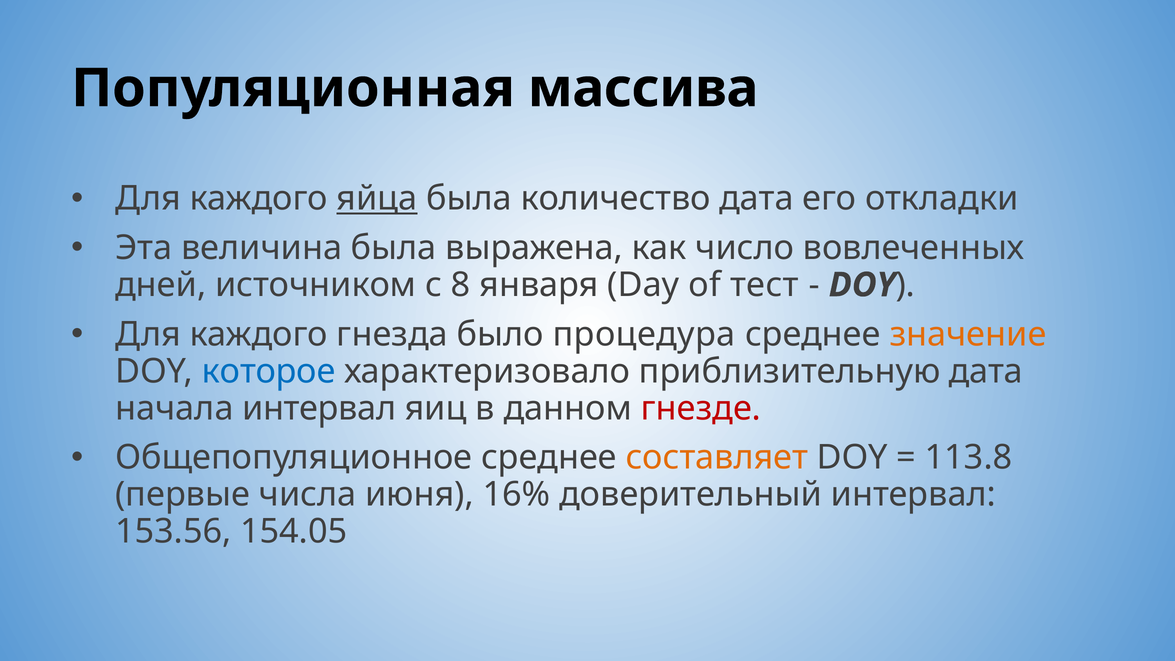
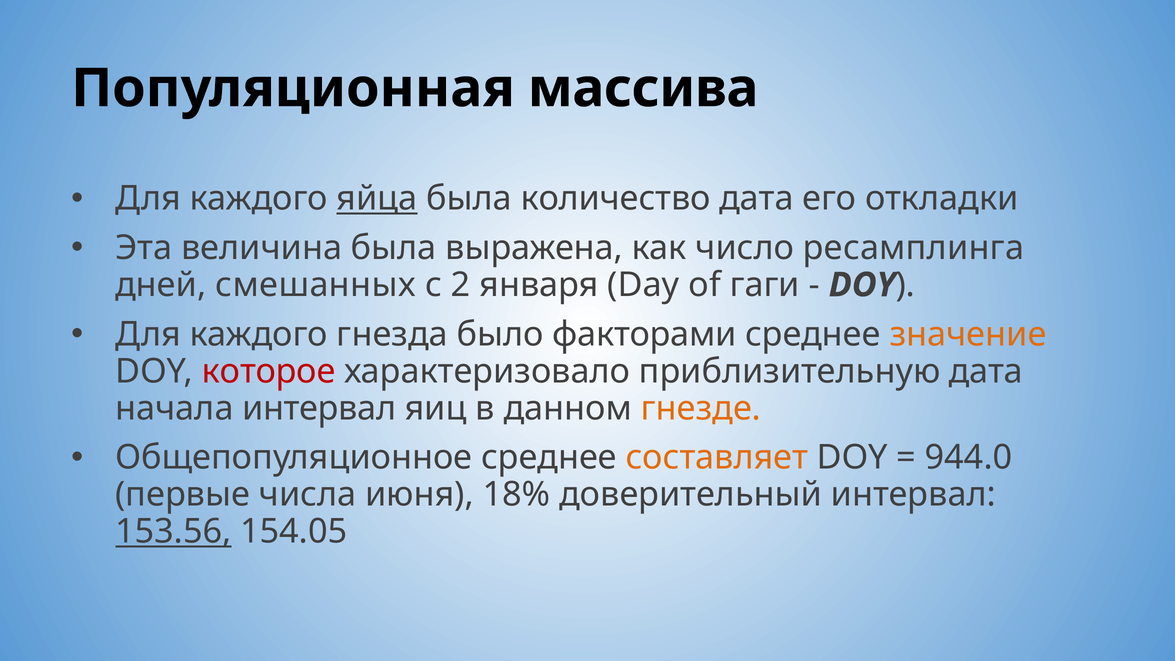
вовлеченных: вовлеченных -> ресамплинга
источником: источником -> смешанных
8: 8 -> 2
тест: тест -> гаги
процедура: процедура -> факторами
которое colour: blue -> red
гнезде colour: red -> orange
113.8: 113.8 -> 944.0
16%: 16% -> 18%
153.56 underline: none -> present
